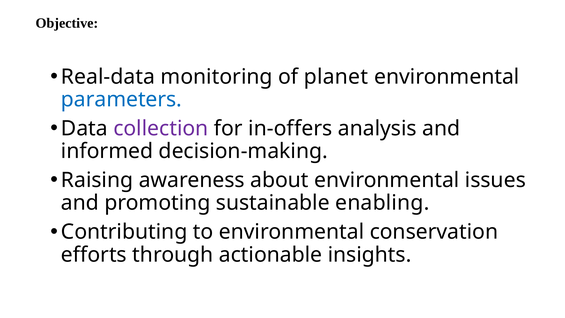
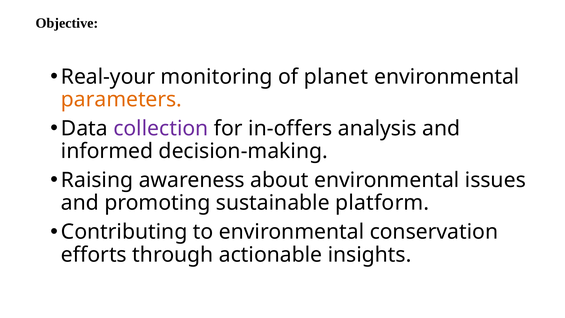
Real-data: Real-data -> Real-your
parameters colour: blue -> orange
enabling: enabling -> platform
